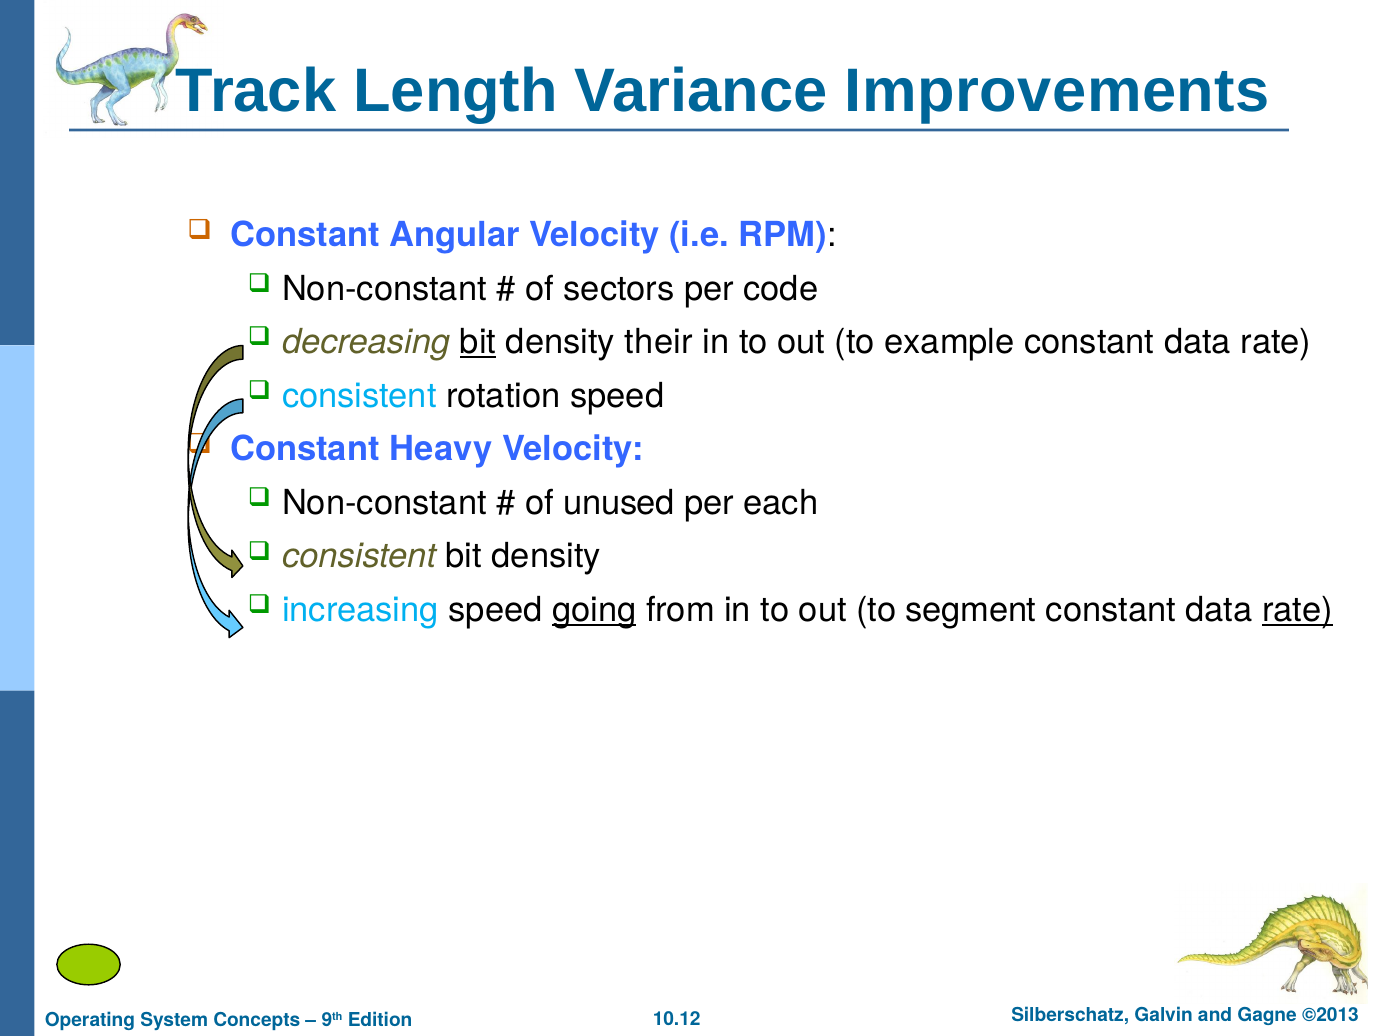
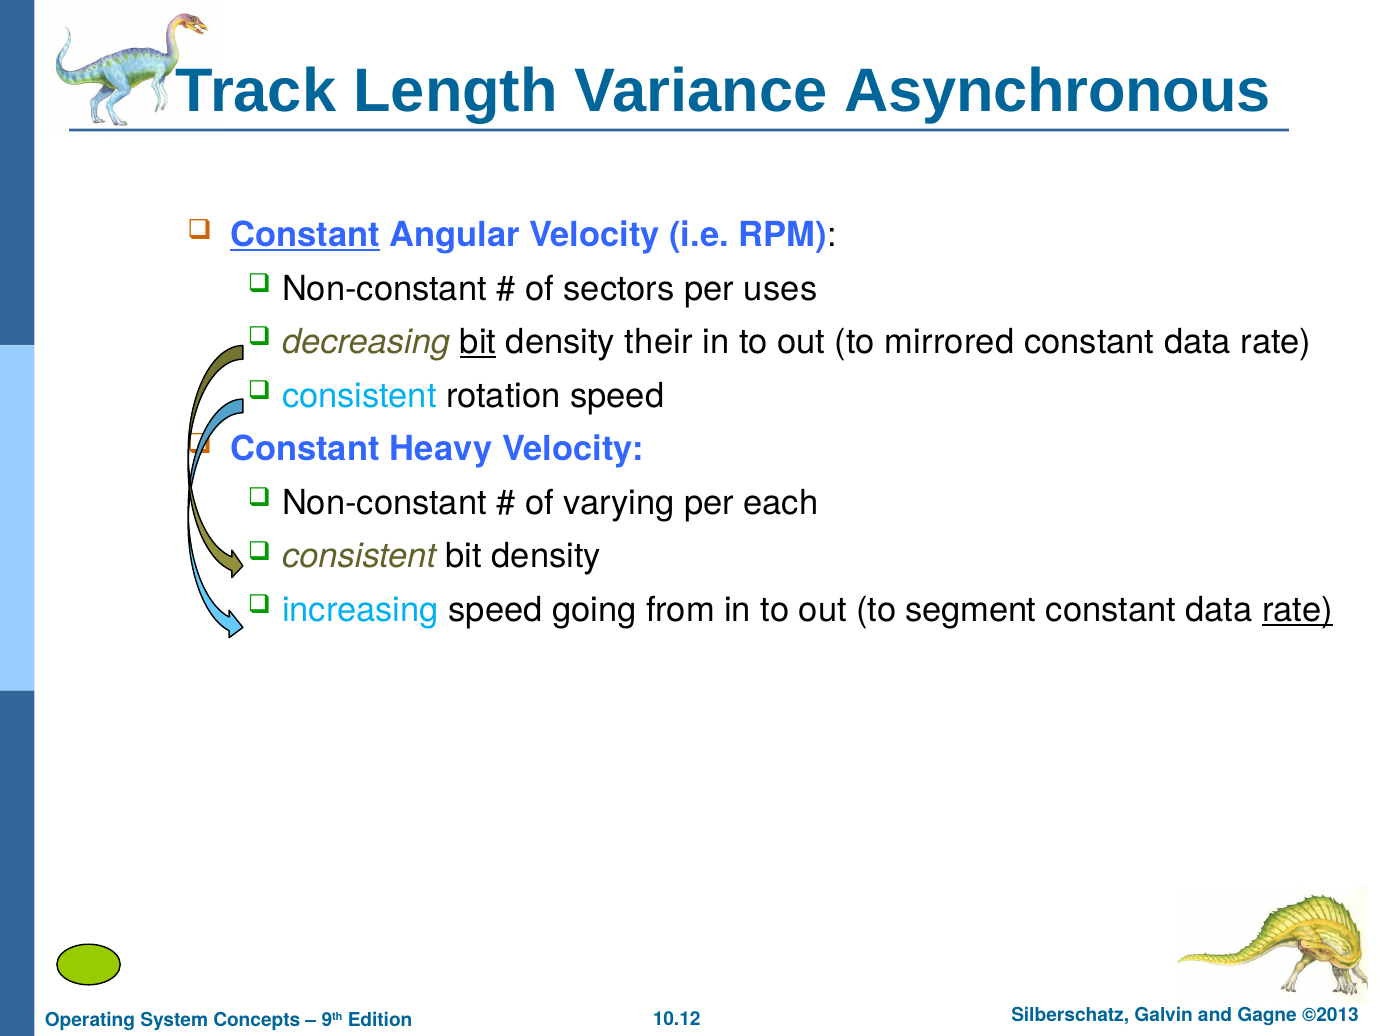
Improvements: Improvements -> Asynchronous
Constant at (305, 235) underline: none -> present
code: code -> uses
example: example -> mirrored
unused: unused -> varying
going underline: present -> none
